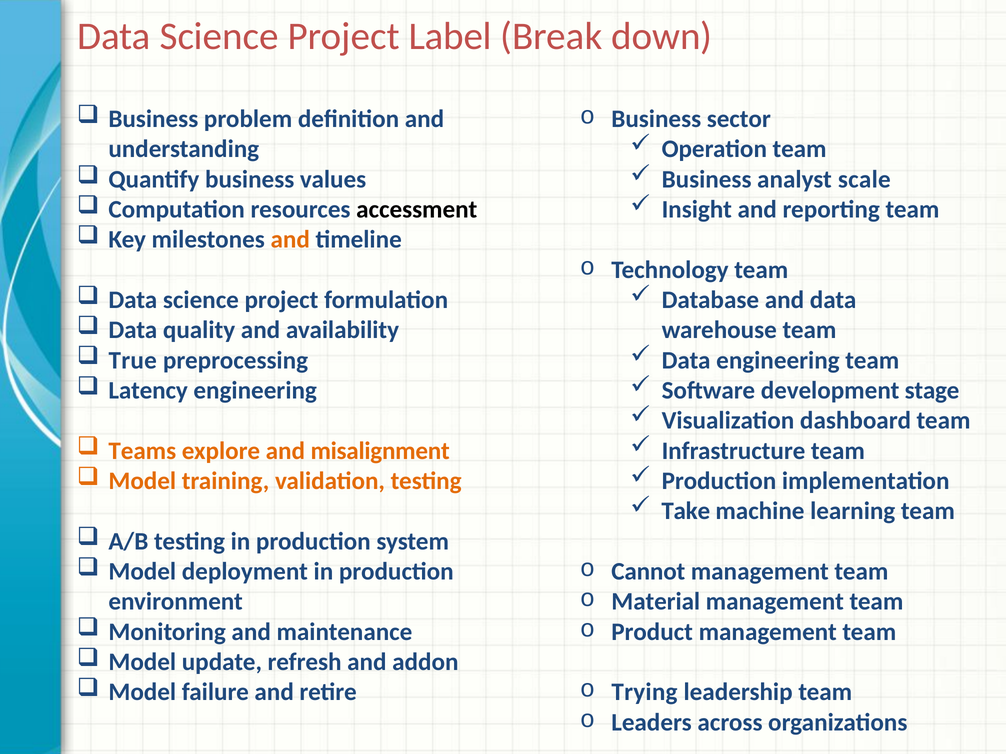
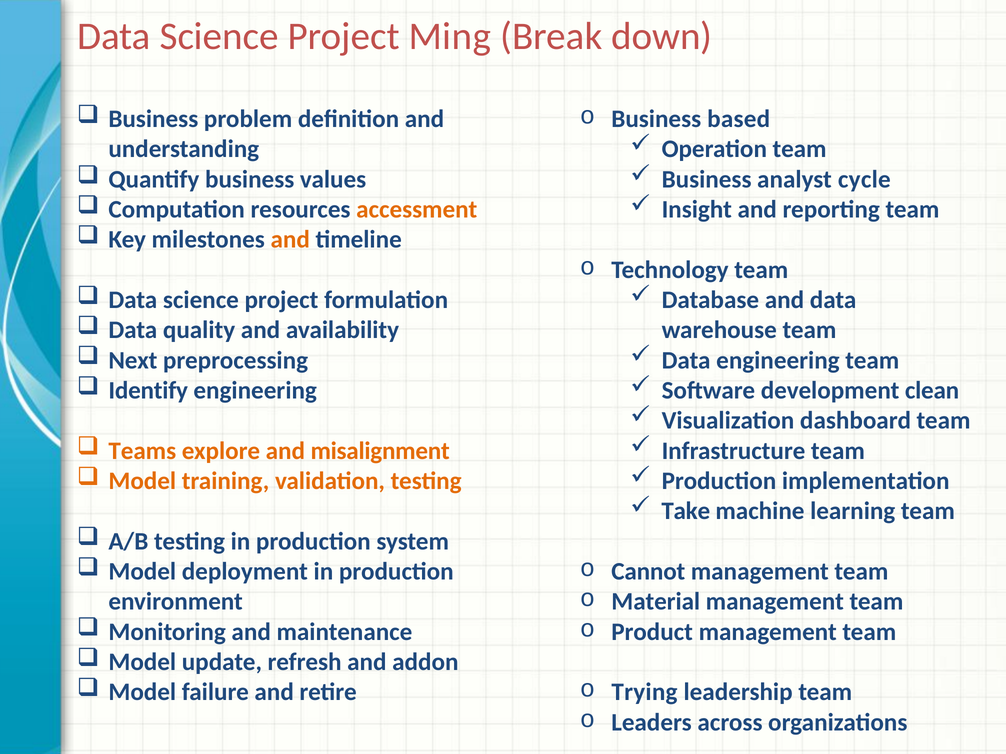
Label: Label -> Ming
sector: sector -> based
scale: scale -> cycle
accessment colour: black -> orange
True: True -> Next
Latency: Latency -> Identify
stage: stage -> clean
